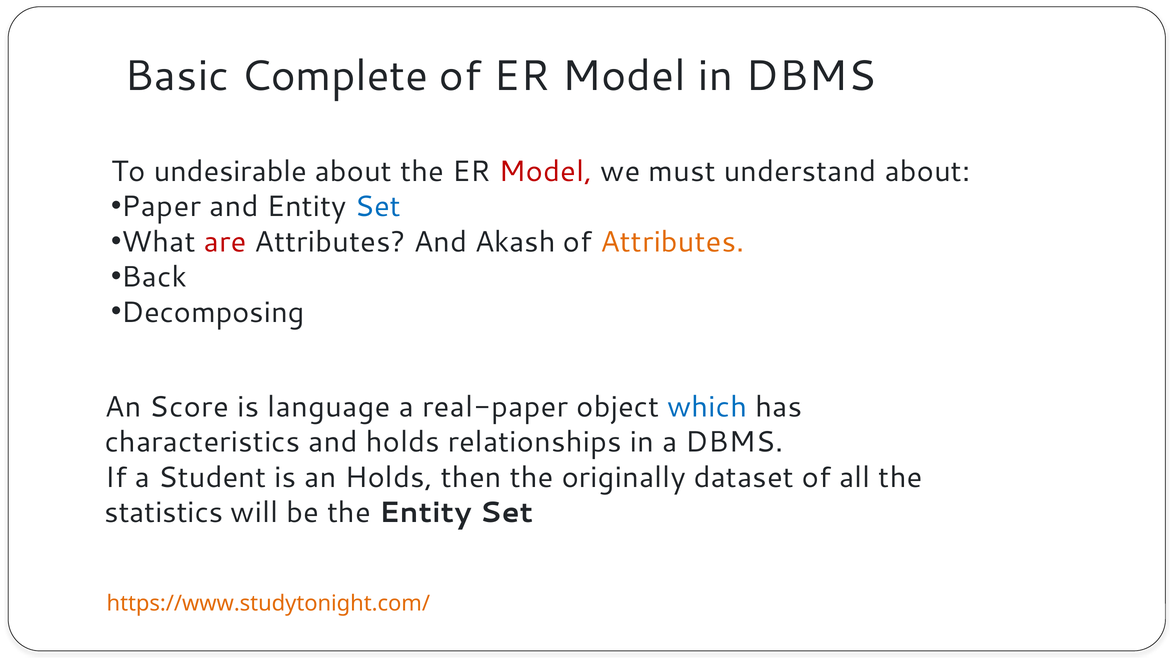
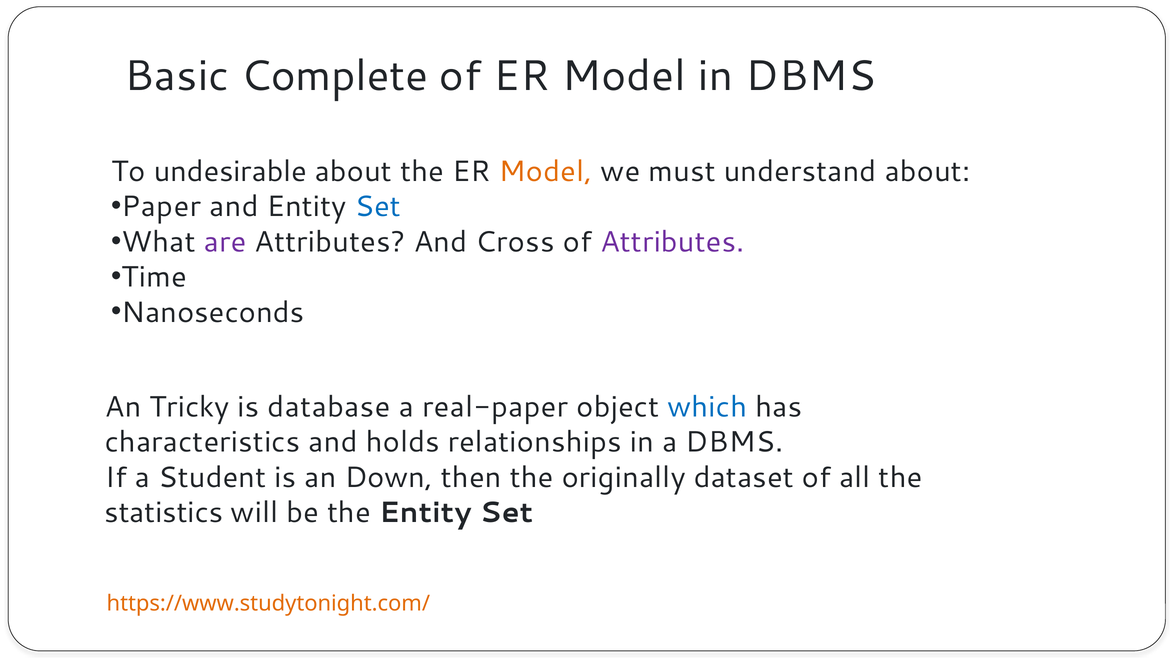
Model at (546, 172) colour: red -> orange
are colour: red -> purple
Akash: Akash -> Cross
Attributes at (672, 242) colour: orange -> purple
Back: Back -> Time
Decomposing: Decomposing -> Nanoseconds
Score: Score -> Tricky
language: language -> database
an Holds: Holds -> Down
